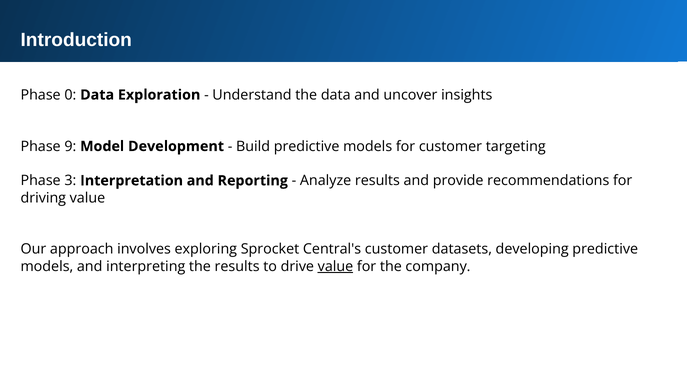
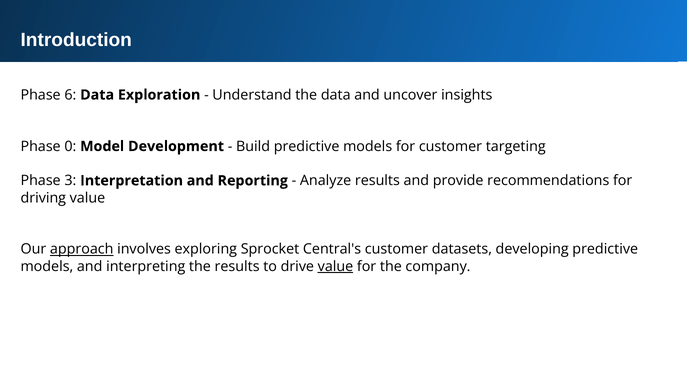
0: 0 -> 6
9: 9 -> 0
approach underline: none -> present
